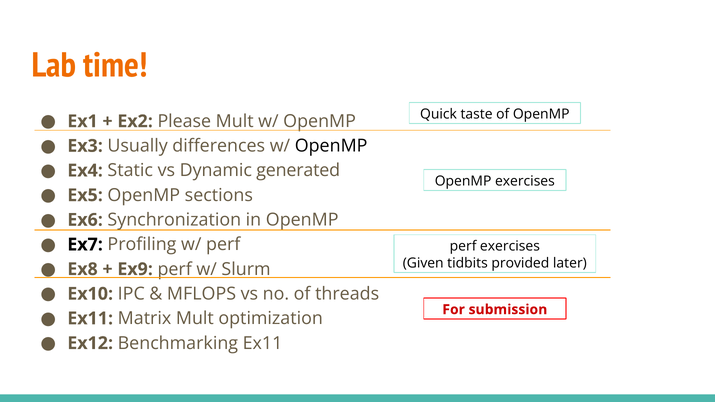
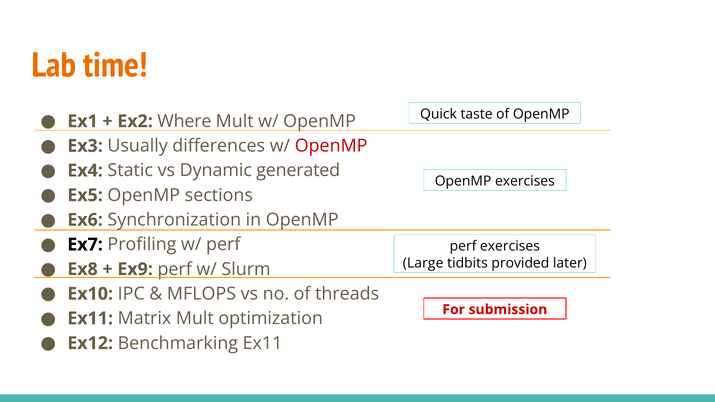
Please: Please -> Where
OpenMP at (331, 146) colour: black -> red
Given: Given -> Large
